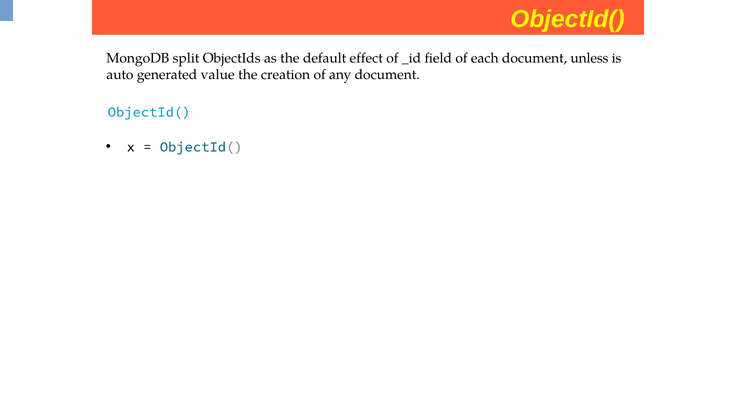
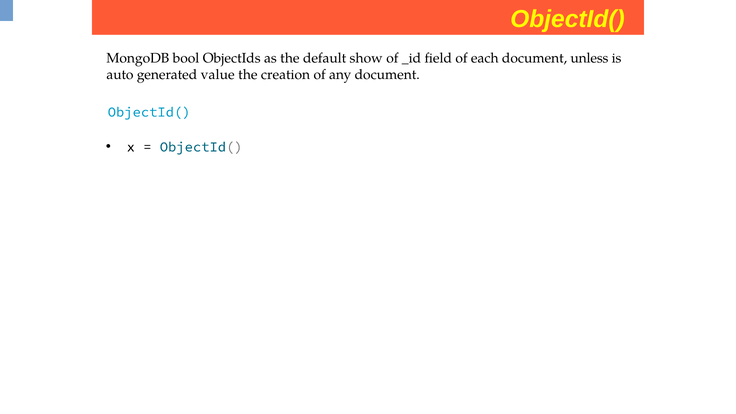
split: split -> bool
effect: effect -> show
